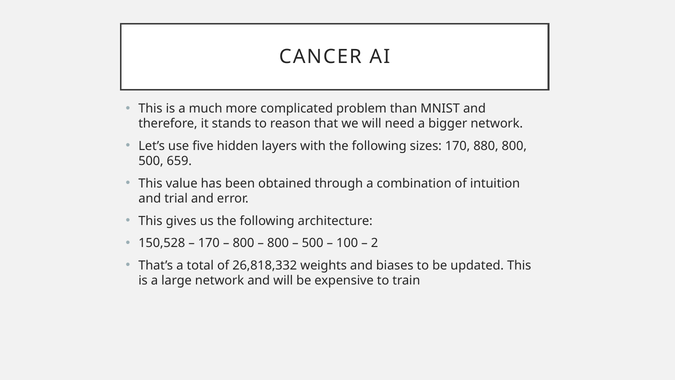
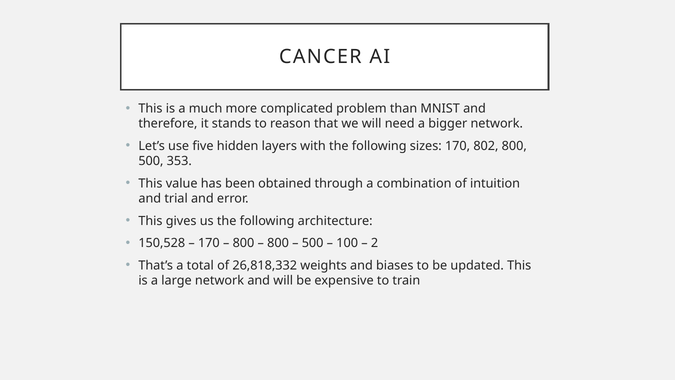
880: 880 -> 802
659: 659 -> 353
